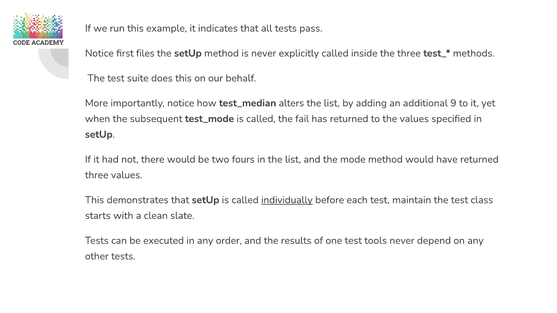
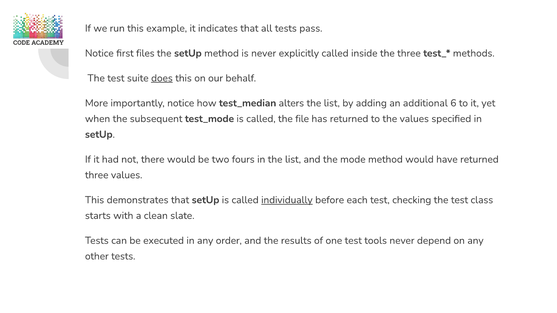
does underline: none -> present
9: 9 -> 6
fail: fail -> file
maintain: maintain -> checking
